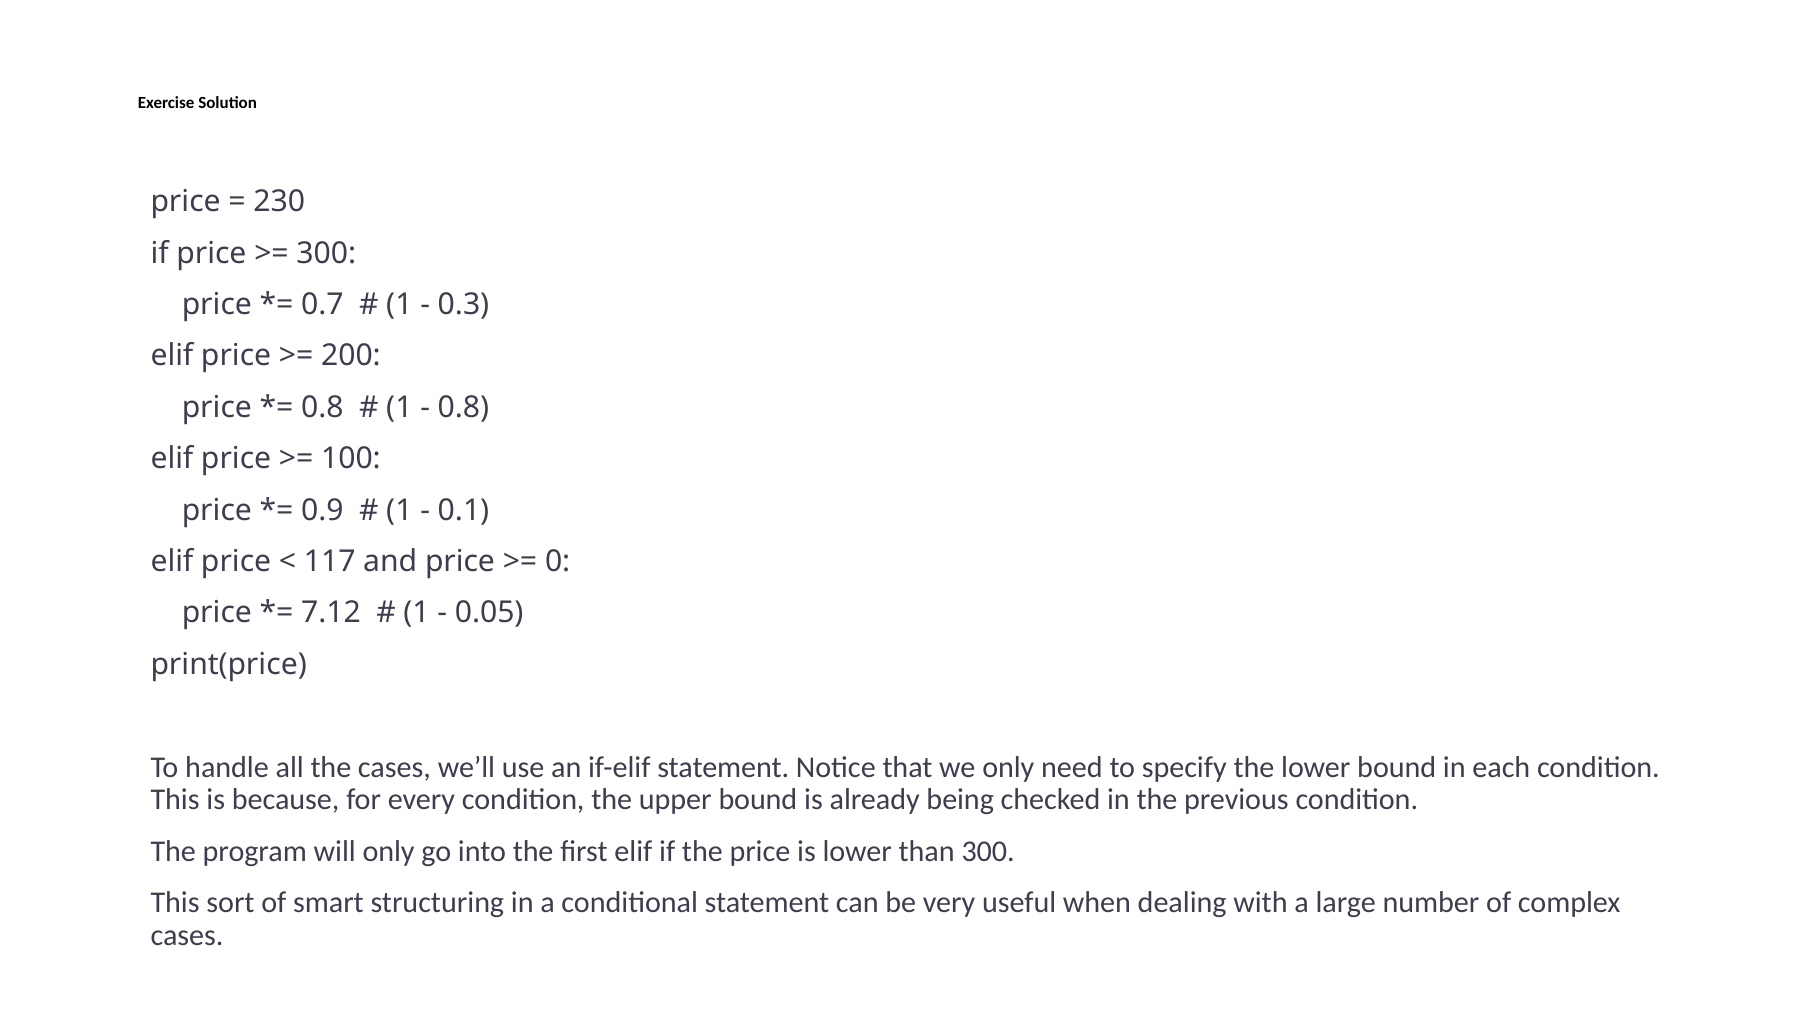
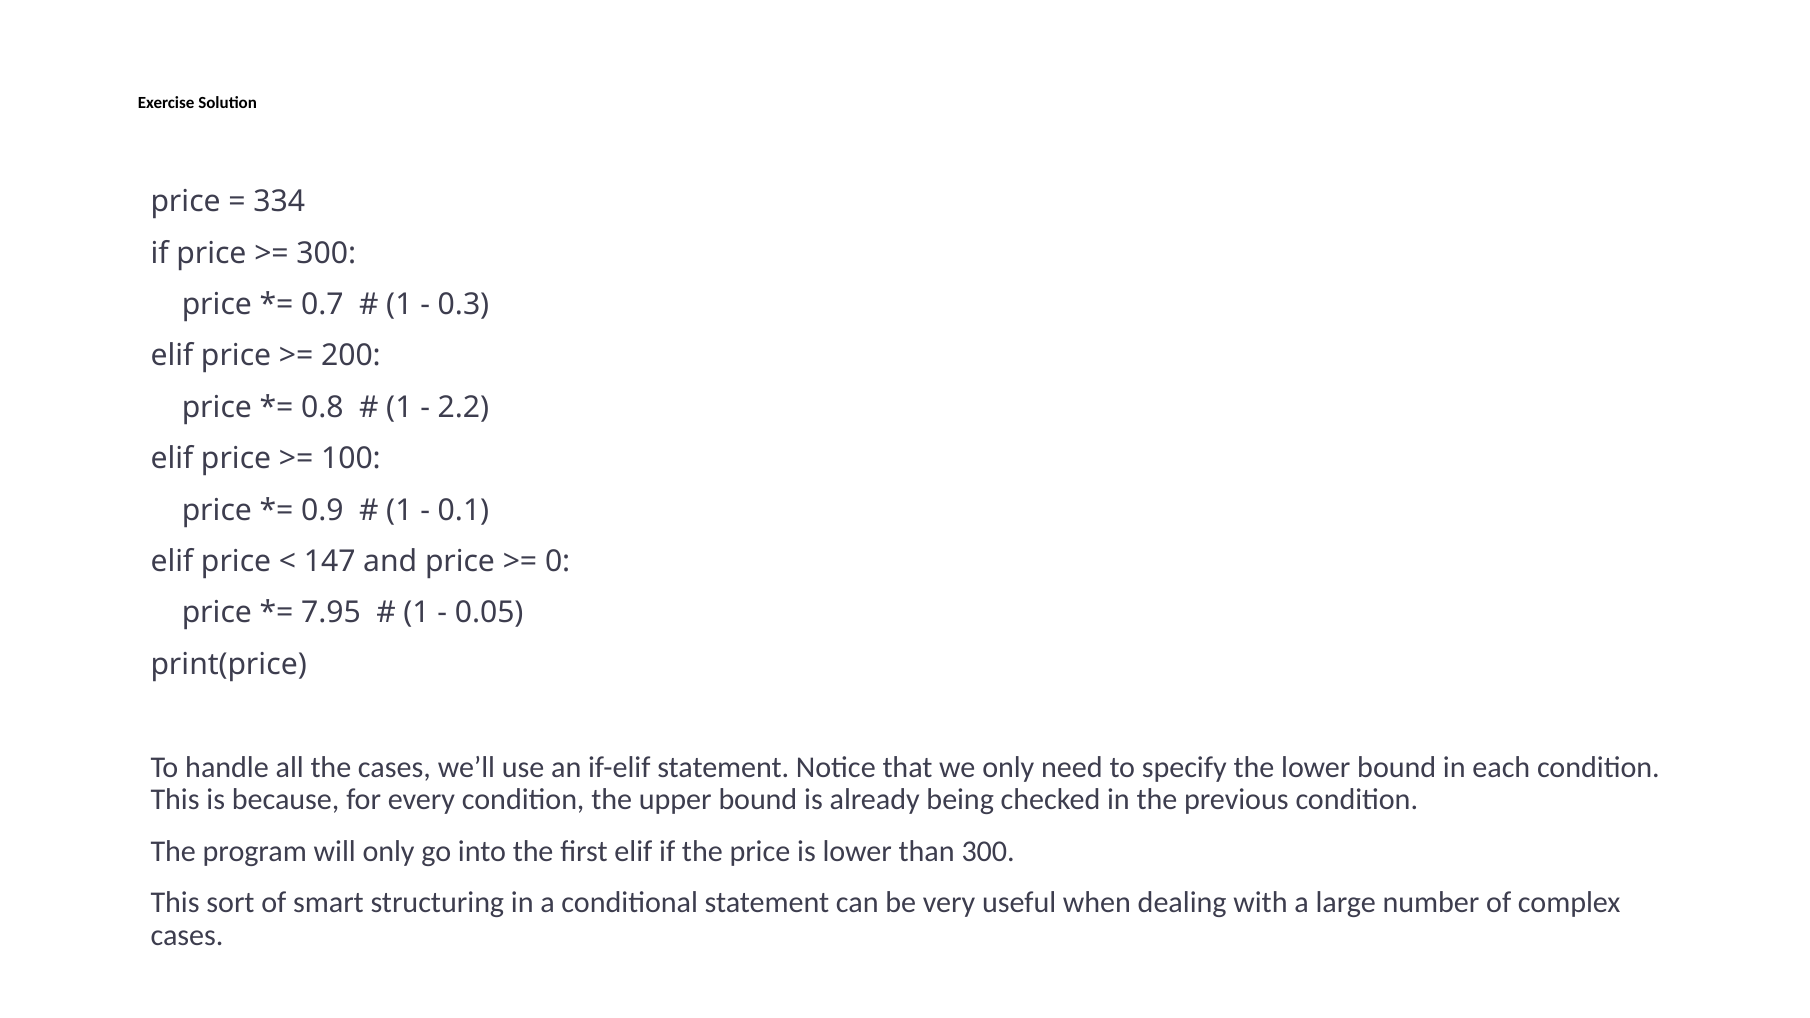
230: 230 -> 334
0.8 at (463, 407): 0.8 -> 2.2
117: 117 -> 147
7.12: 7.12 -> 7.95
